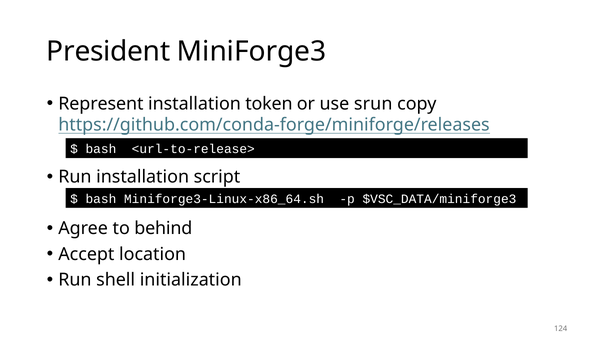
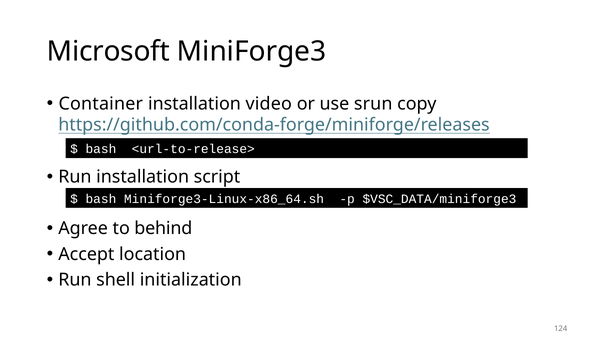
President: President -> Microsoft
Represent: Represent -> Container
token: token -> video
